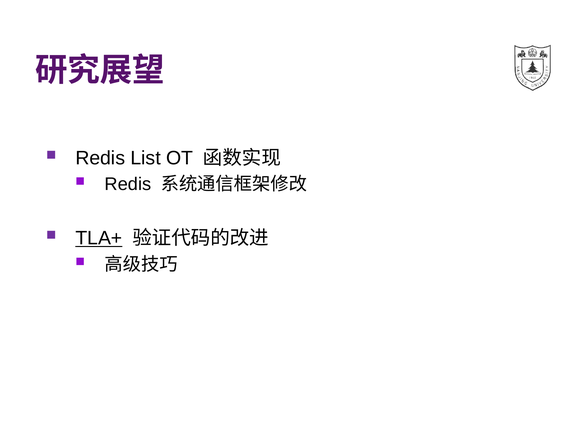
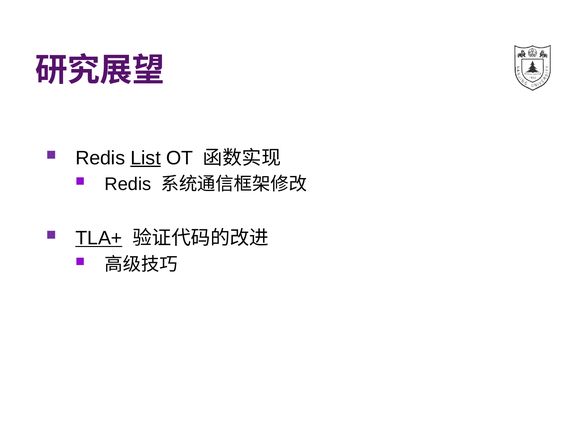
List underline: none -> present
